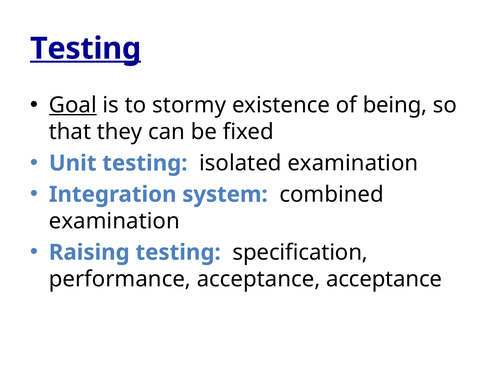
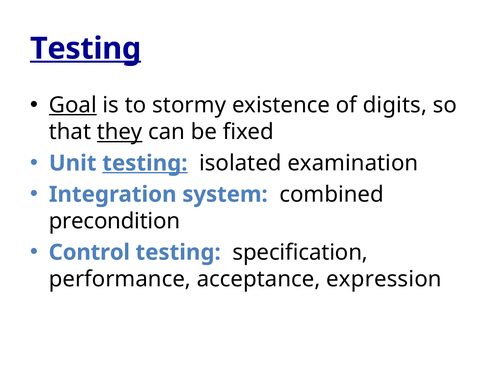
being: being -> digits
they underline: none -> present
testing at (145, 163) underline: none -> present
examination at (114, 221): examination -> precondition
Raising: Raising -> Control
acceptance acceptance: acceptance -> expression
